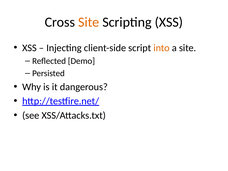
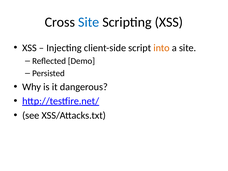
Site at (89, 22) colour: orange -> blue
